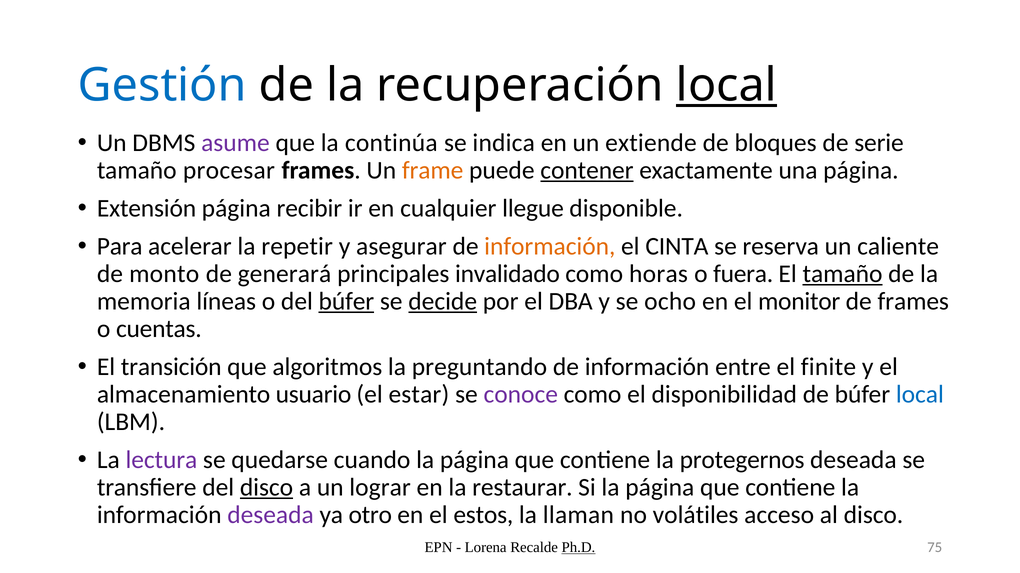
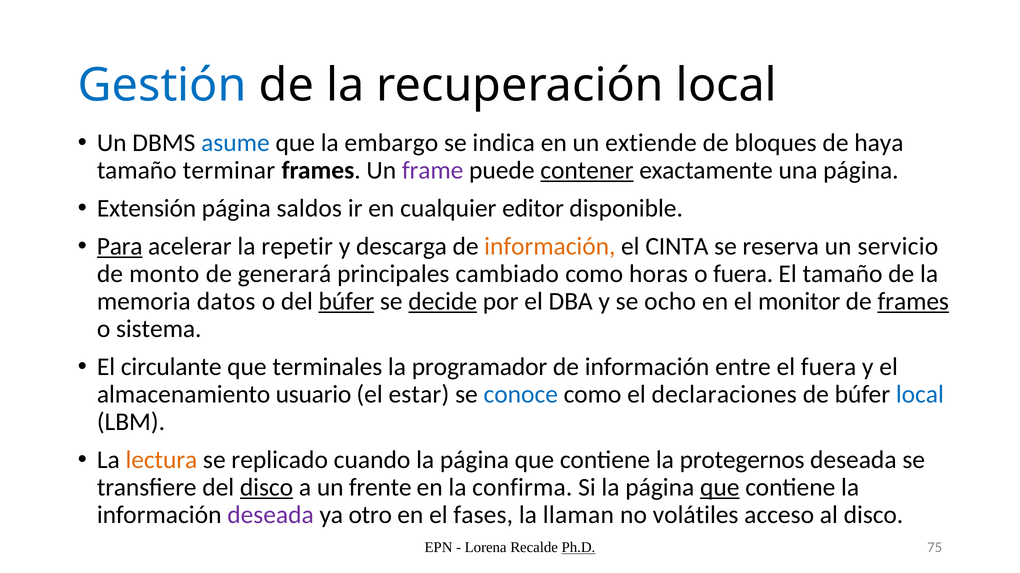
local at (727, 86) underline: present -> none
asume colour: purple -> blue
continúa: continúa -> embargo
serie: serie -> haya
procesar: procesar -> terminar
frame colour: orange -> purple
recibir: recibir -> saldos
llegue: llegue -> editor
Para underline: none -> present
asegurar: asegurar -> descarga
caliente: caliente -> servicio
invalidado: invalidado -> cambiado
tamaño at (843, 274) underline: present -> none
líneas: líneas -> datos
frames at (913, 302) underline: none -> present
cuentas: cuentas -> sistema
transición: transición -> circulante
algoritmos: algoritmos -> terminales
preguntando: preguntando -> programador
el finite: finite -> fuera
conoce colour: purple -> blue
disponibilidad: disponibilidad -> declaraciones
lectura colour: purple -> orange
quedarse: quedarse -> replicado
lograr: lograr -> frente
restaurar: restaurar -> confirma
que at (720, 488) underline: none -> present
estos: estos -> fases
